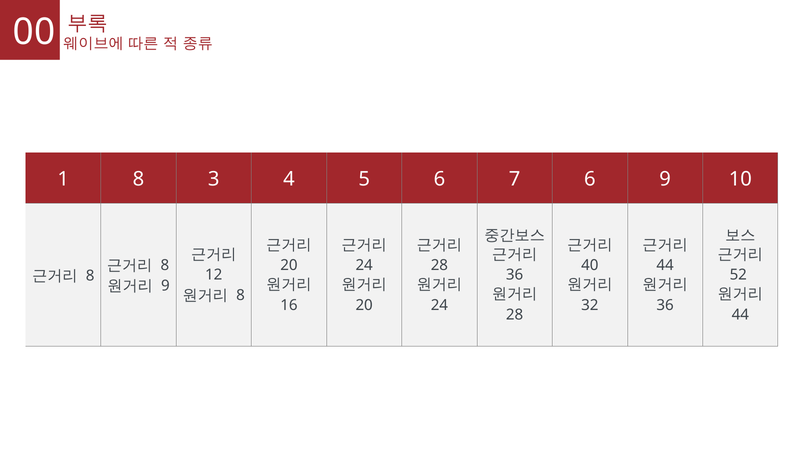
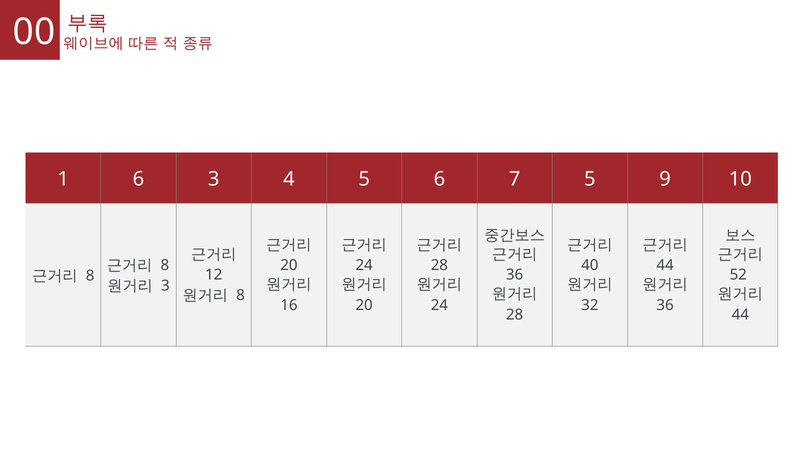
1 8: 8 -> 6
7 6: 6 -> 5
9 at (165, 286): 9 -> 3
